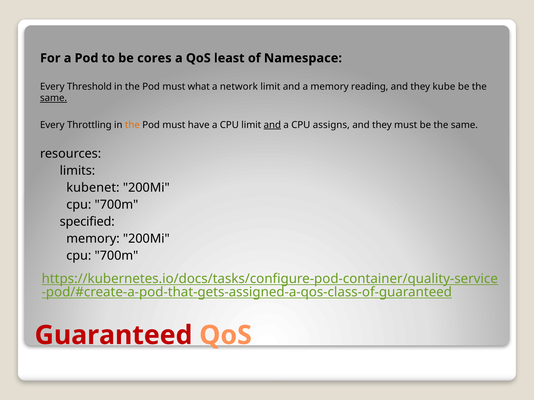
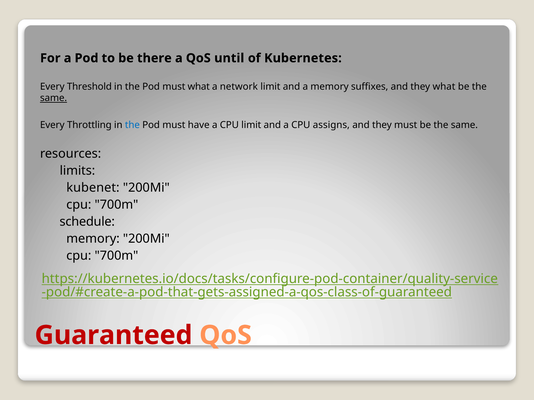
cores: cores -> there
least: least -> until
Namespace: Namespace -> Kubernetes
reading: reading -> suffixes
they kube: kube -> what
the at (132, 125) colour: orange -> blue
and at (272, 125) underline: present -> none
specified: specified -> schedule
